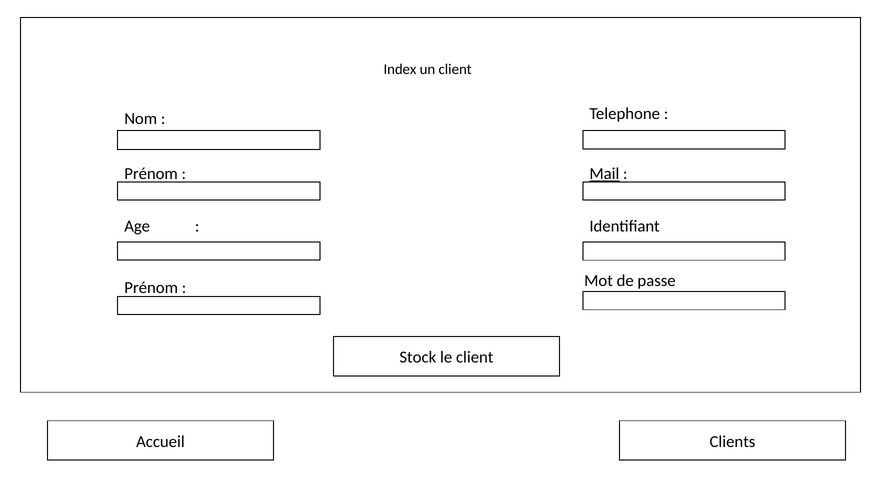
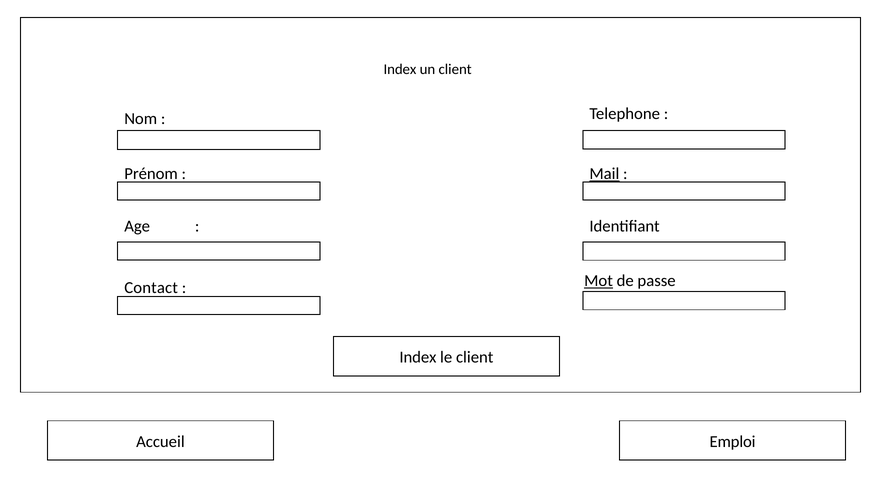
Mot underline: none -> present
Prénom at (151, 288): Prénom -> Contact
Stock at (418, 358): Stock -> Index
Clients: Clients -> Emploi
